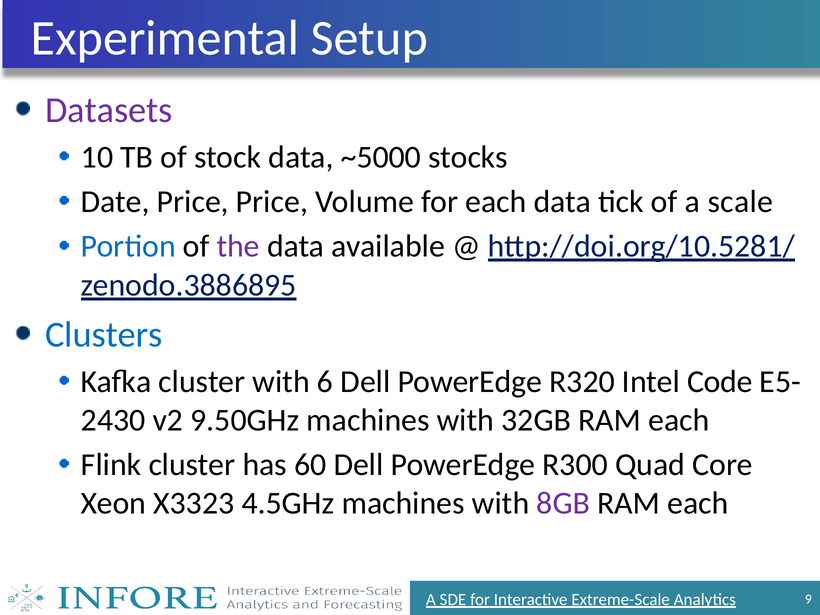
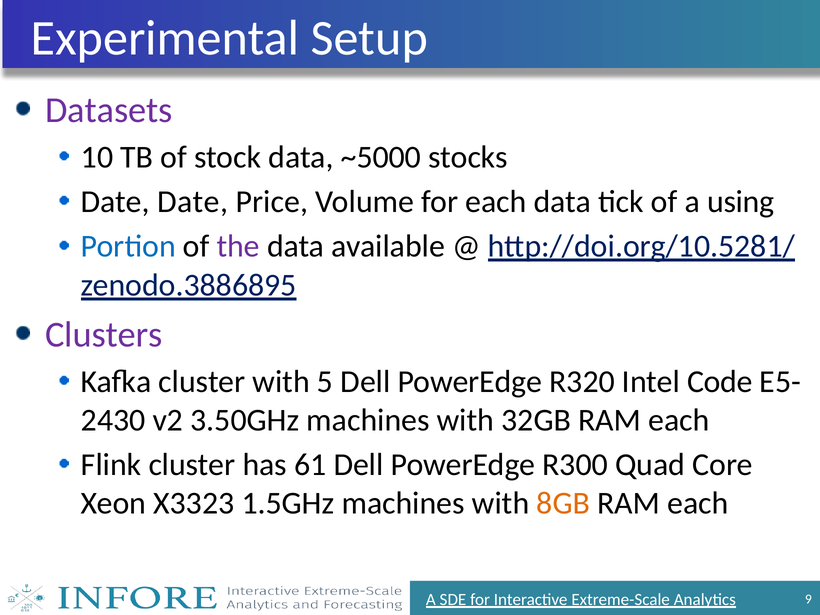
Date Price: Price -> Date
scale: scale -> using
Clusters colour: blue -> purple
6: 6 -> 5
9.50GHz: 9.50GHz -> 3.50GHz
60: 60 -> 61
4.5GHz: 4.5GHz -> 1.5GHz
8GB colour: purple -> orange
